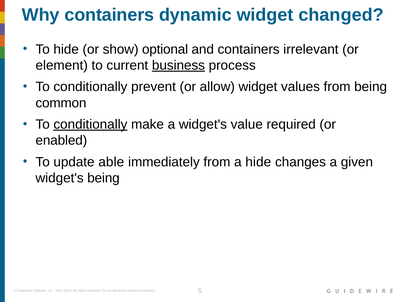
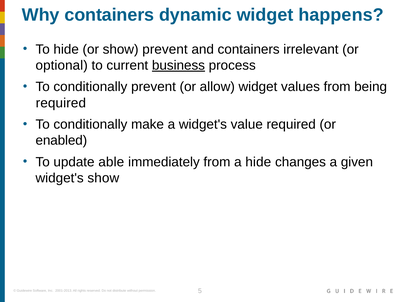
changed: changed -> happens
show optional: optional -> prevent
element: element -> optional
common at (61, 103): common -> required
conditionally at (90, 125) underline: present -> none
widget's being: being -> show
